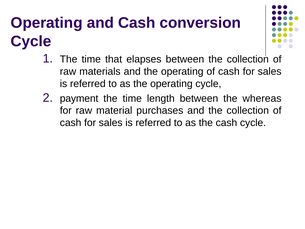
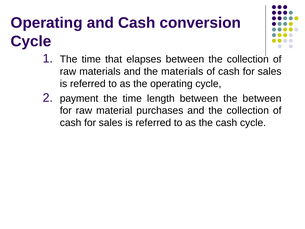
and the operating: operating -> materials
the whereas: whereas -> between
